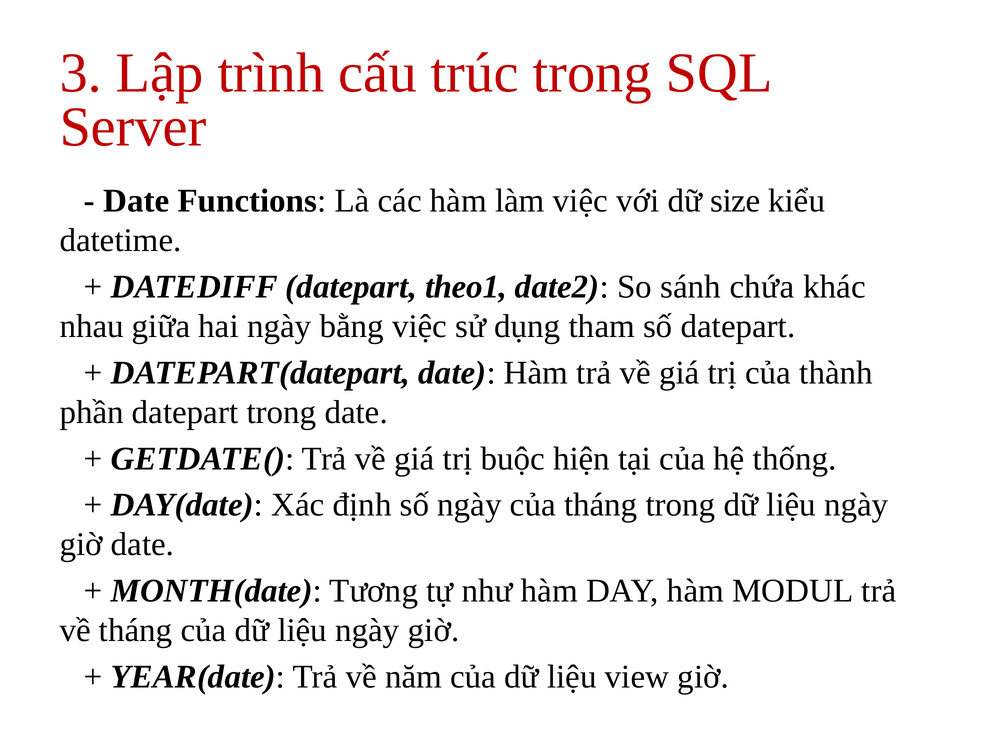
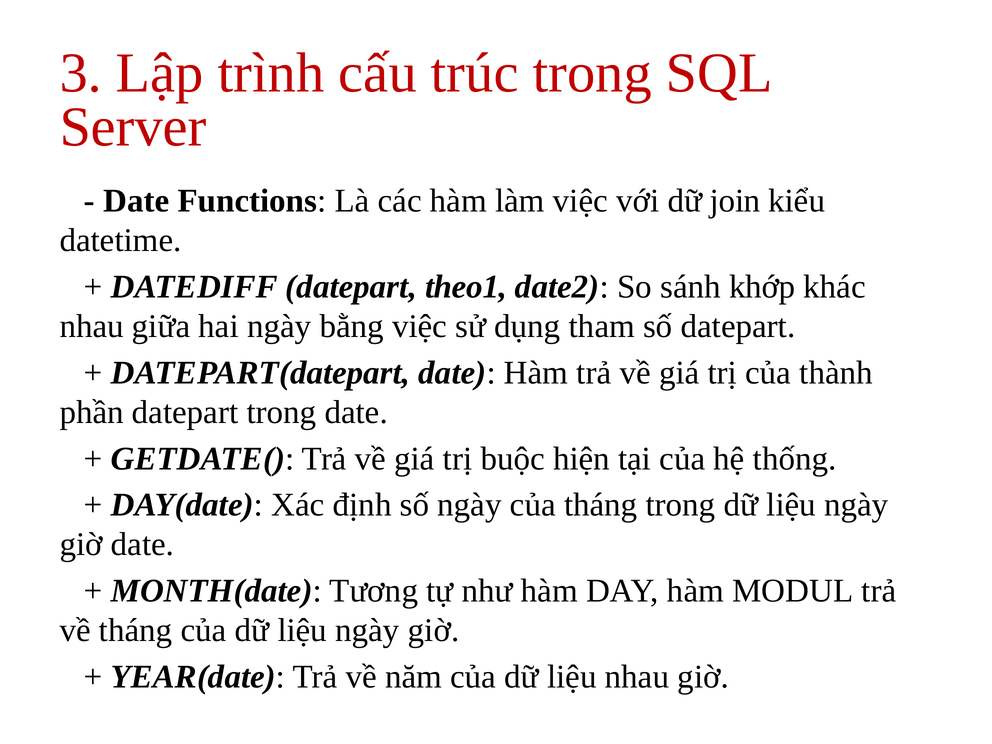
size: size -> join
chứa: chứa -> khớp
liệu view: view -> nhau
